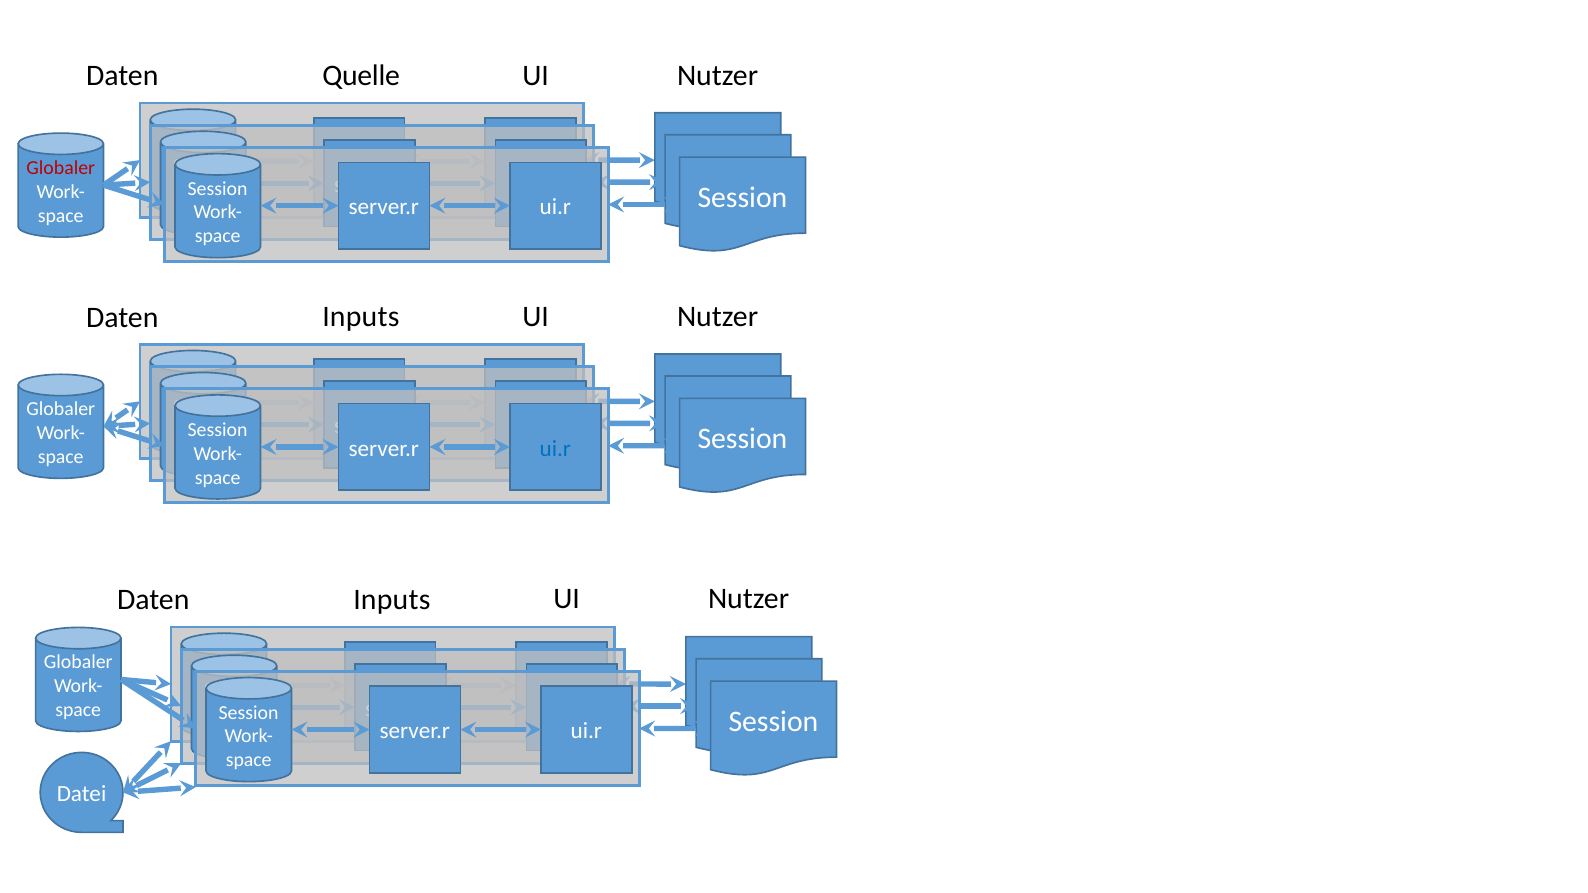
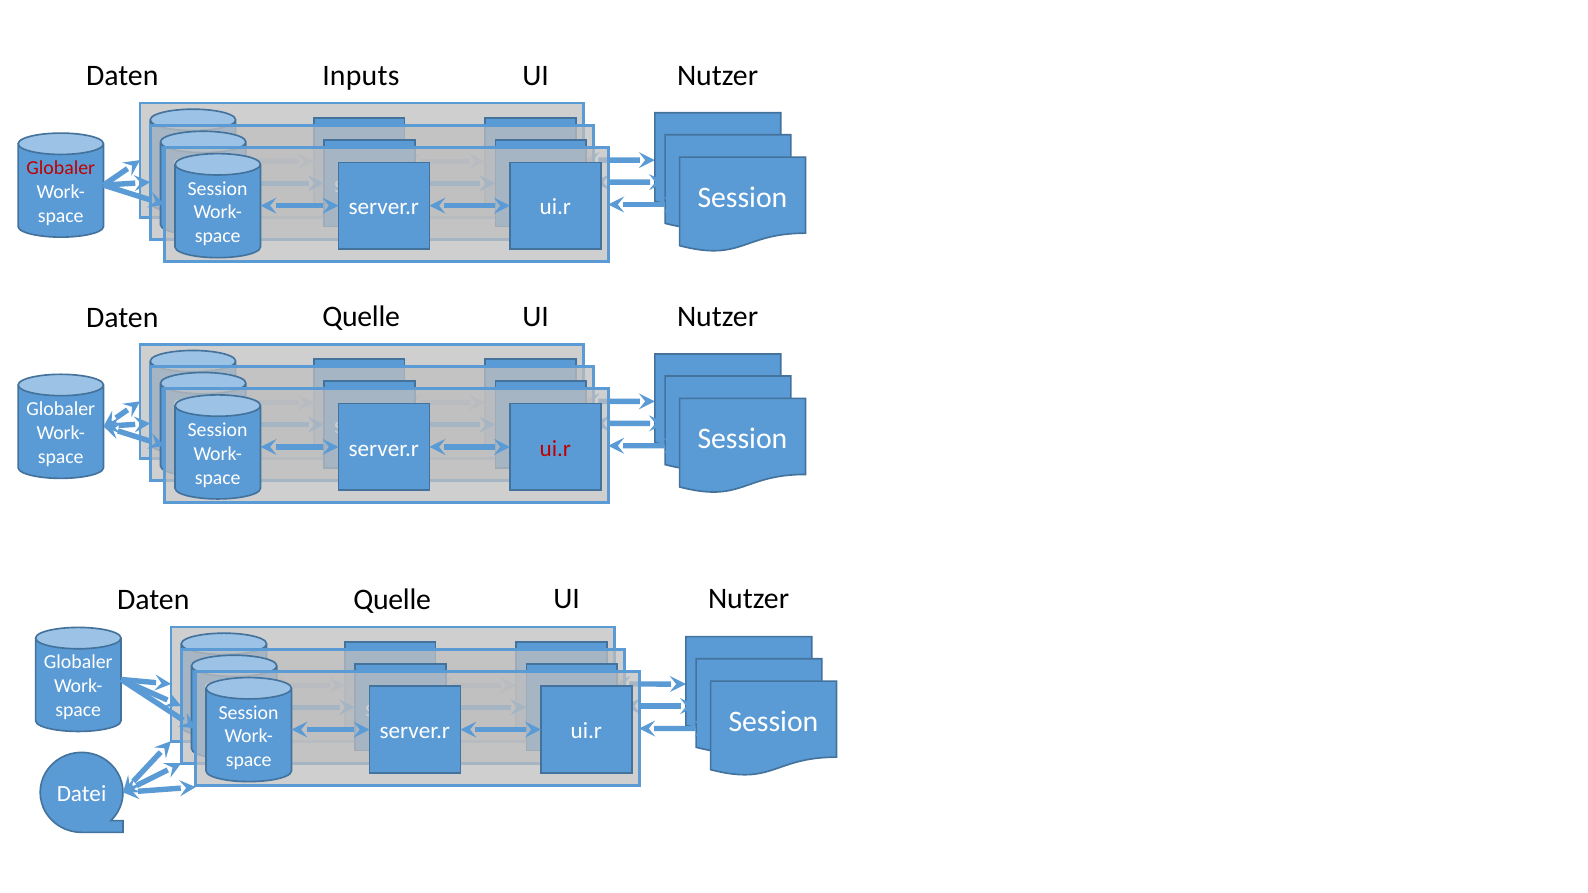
Quelle: Quelle -> Inputs
Inputs at (361, 317): Inputs -> Quelle
ui.r at (555, 449) colour: blue -> red
Inputs at (392, 599): Inputs -> Quelle
